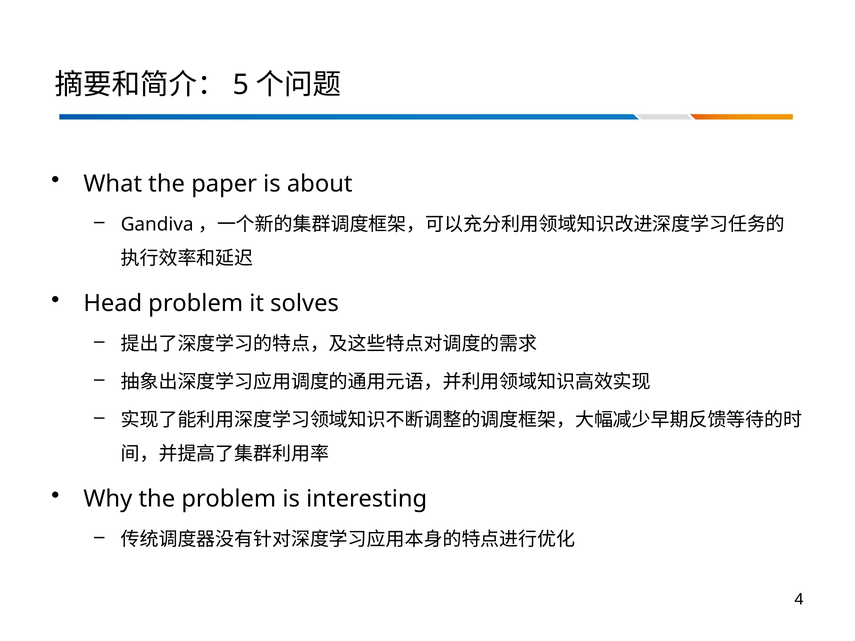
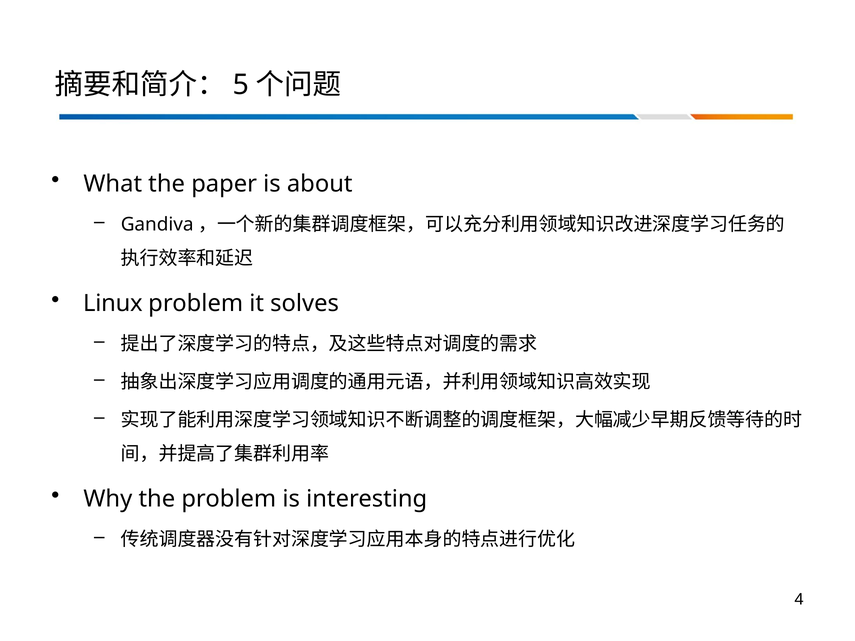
Head: Head -> Linux
